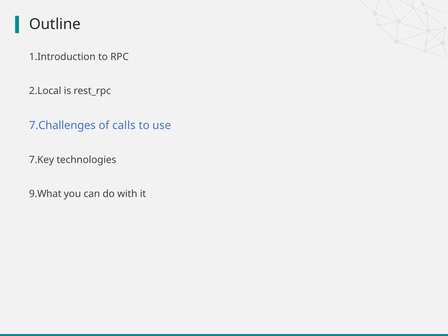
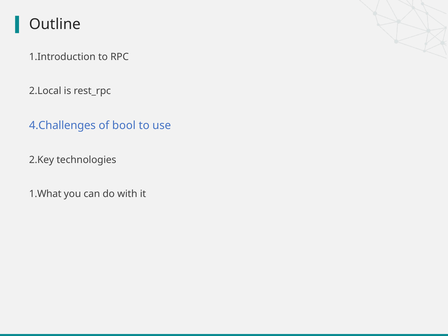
7.Challenges: 7.Challenges -> 4.Challenges
calls: calls -> bool
7.Key: 7.Key -> 2.Key
9.What: 9.What -> 1.What
